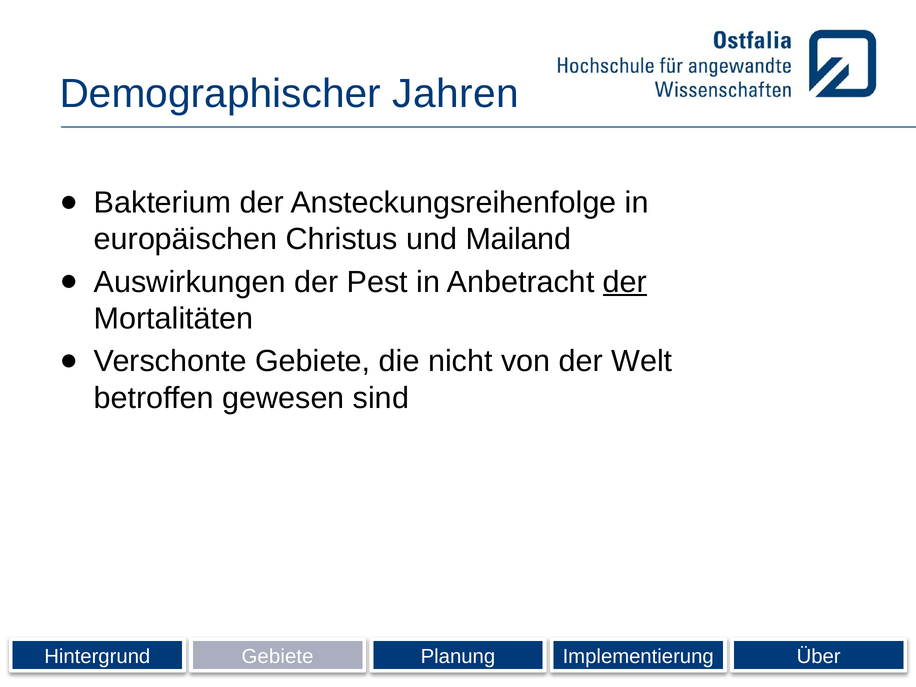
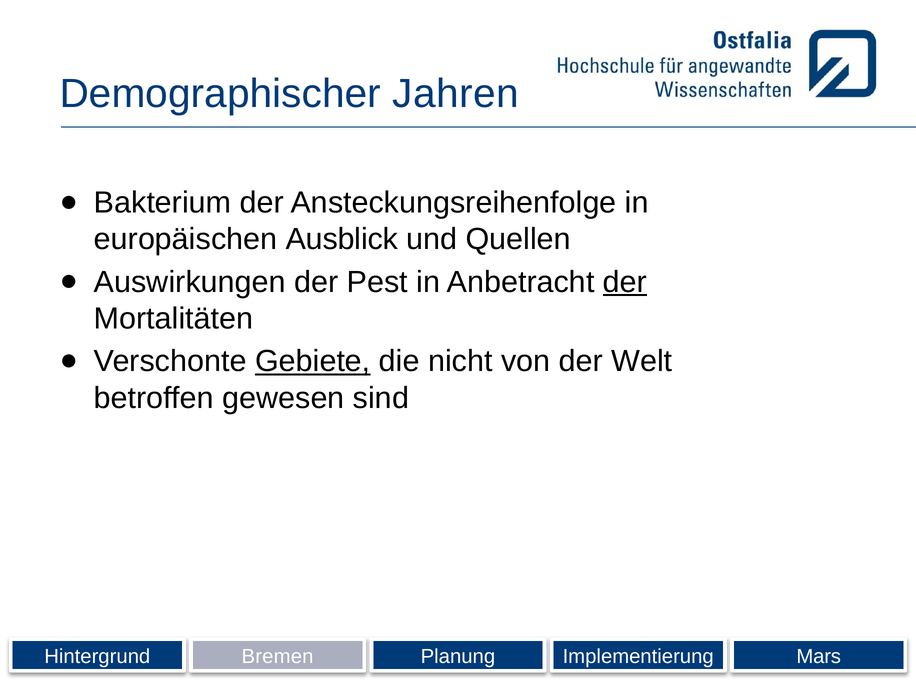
Christus: Christus -> Ausblick
Mailand: Mailand -> Quellen
Gebiete at (313, 361) underline: none -> present
Hintergrund Gebiete: Gebiete -> Bremen
Über: Über -> Mars
